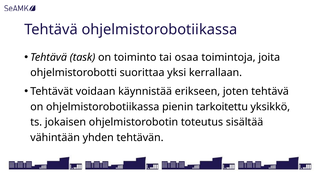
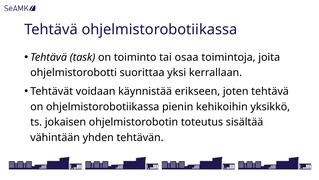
tarkoitettu: tarkoitettu -> kehikoihin
